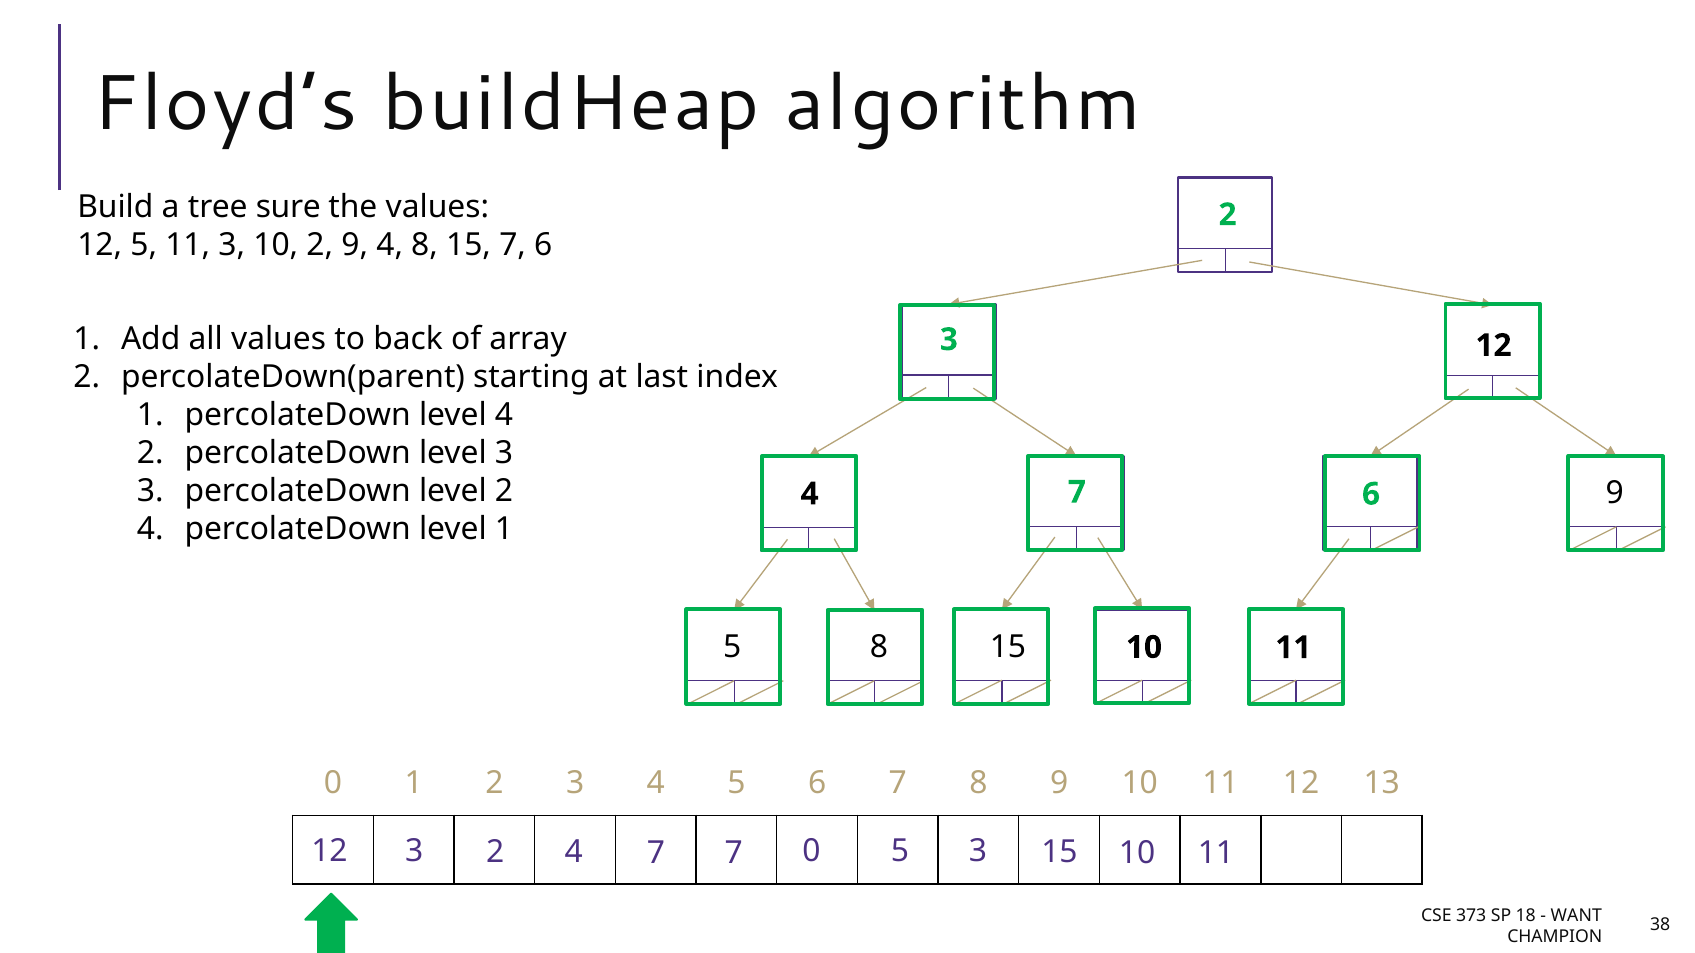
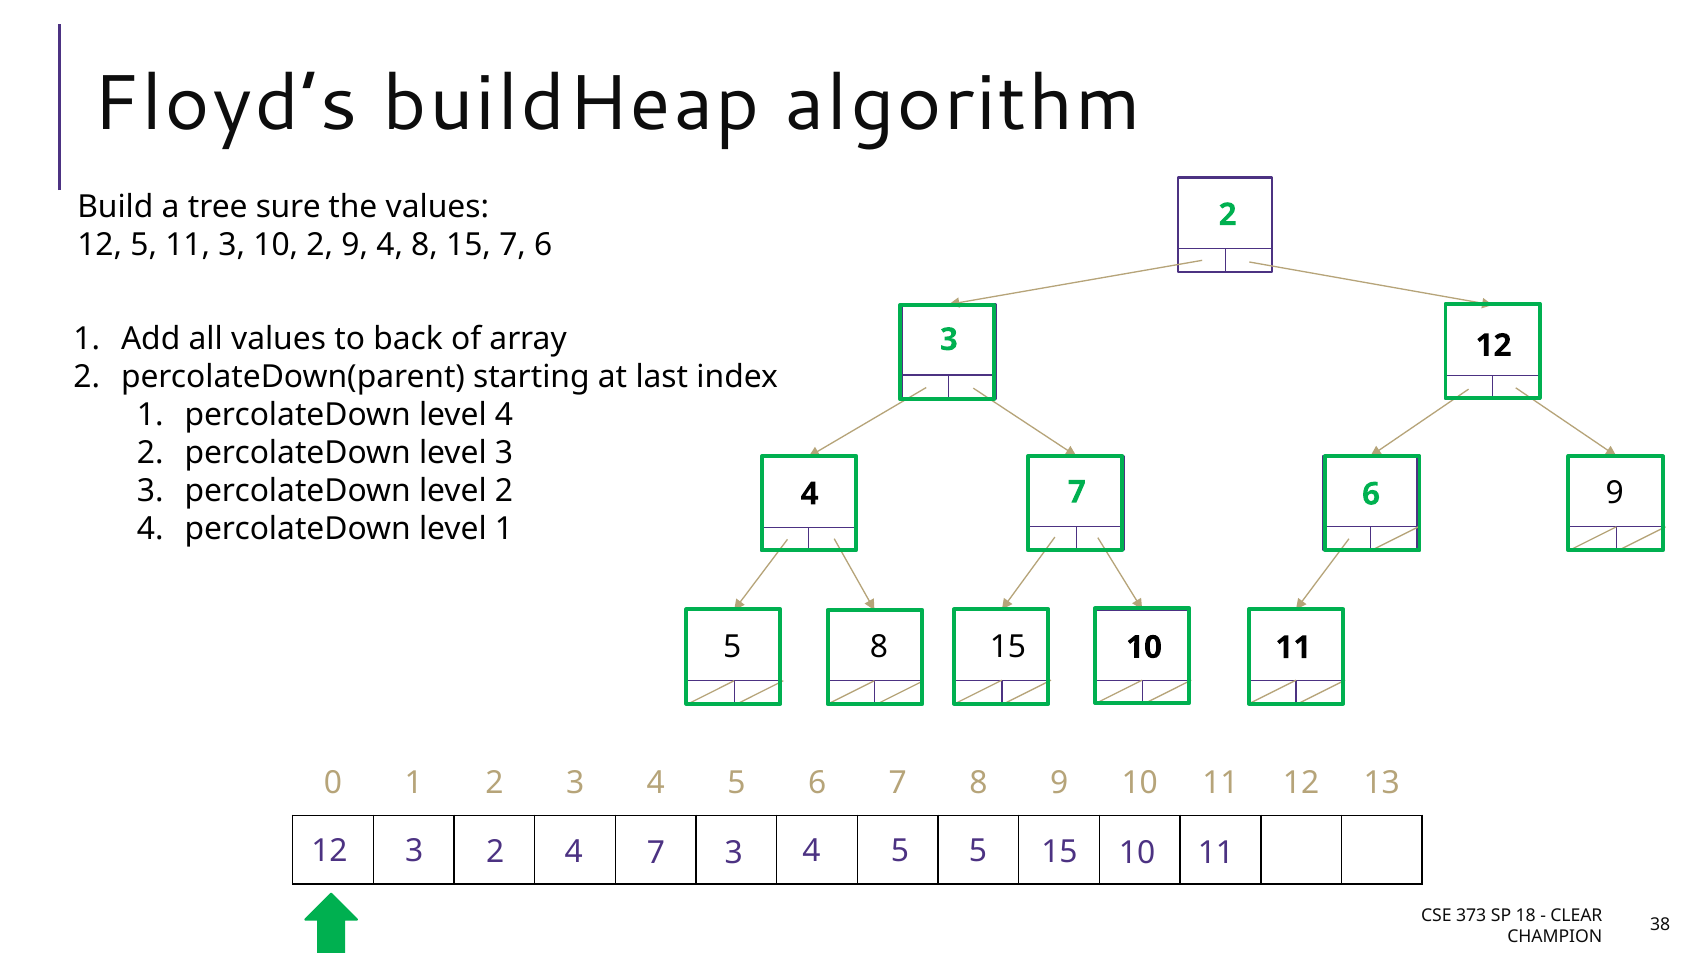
3 at (978, 851): 3 -> 5
0 at (812, 851): 0 -> 4
7 7: 7 -> 3
WANT: WANT -> CLEAR
